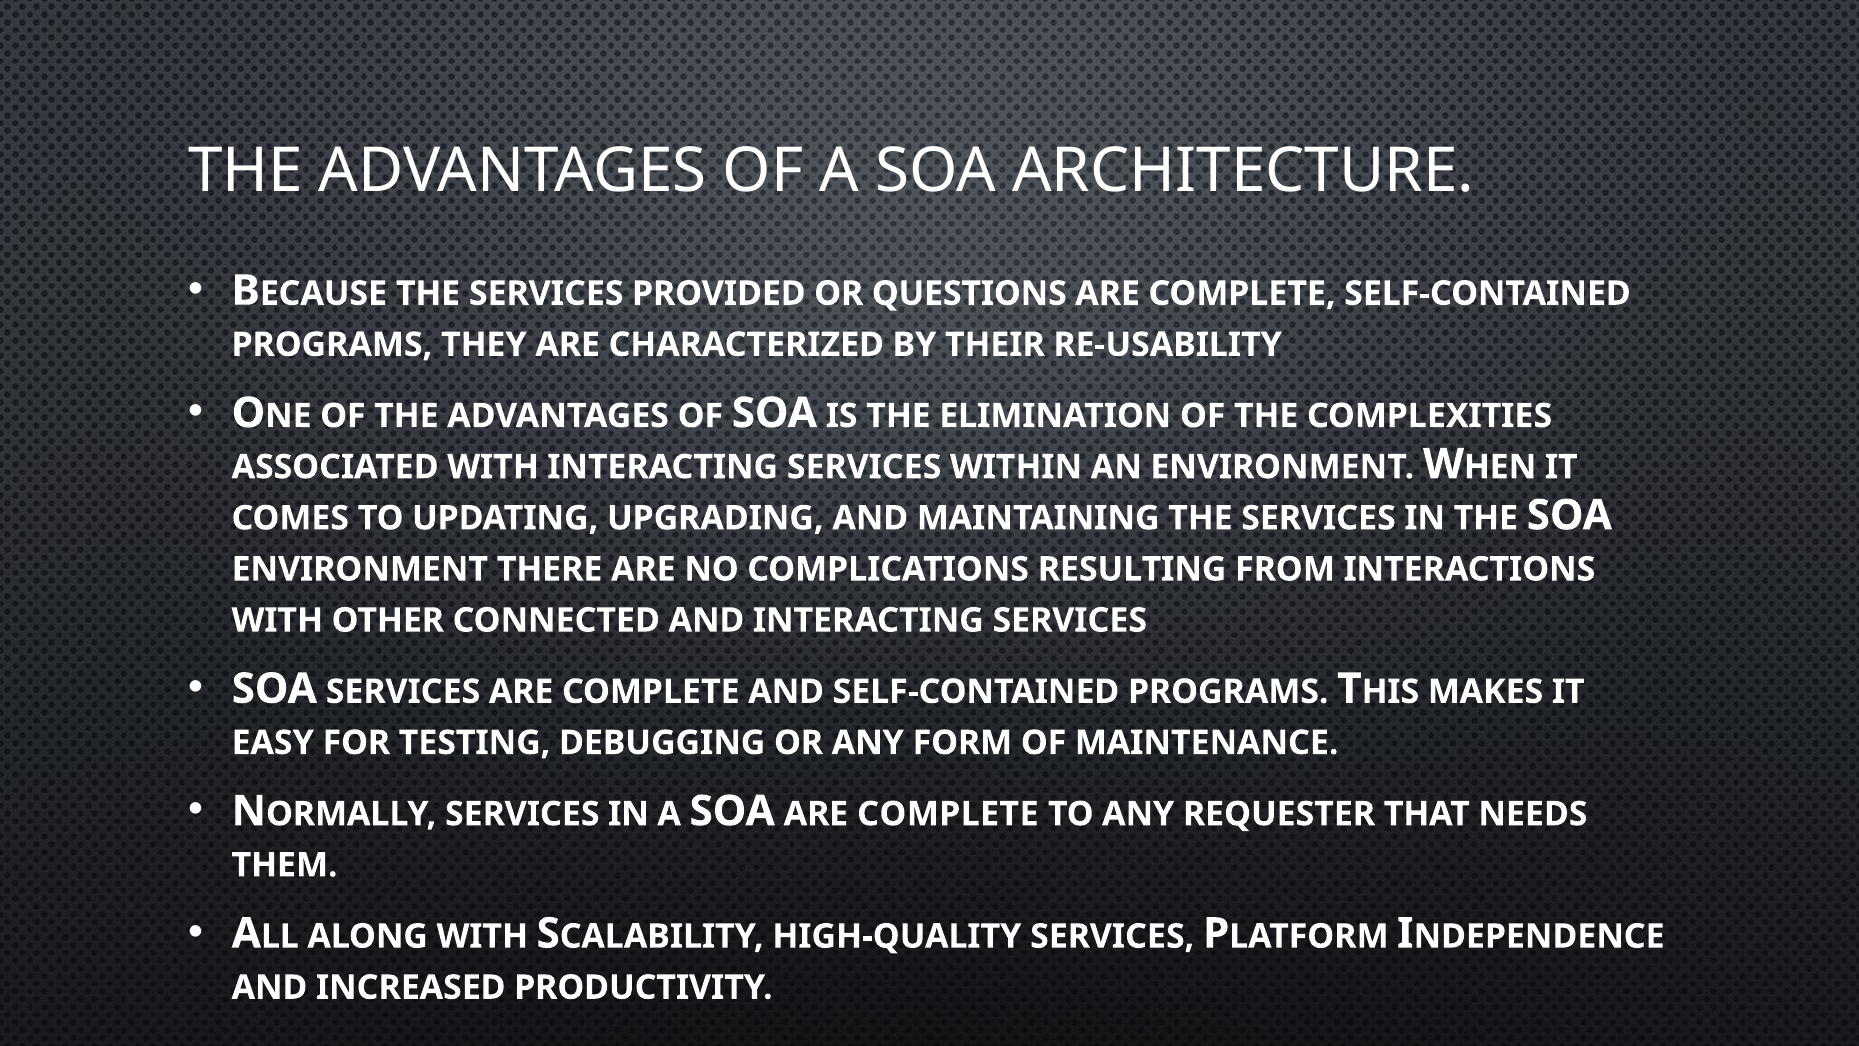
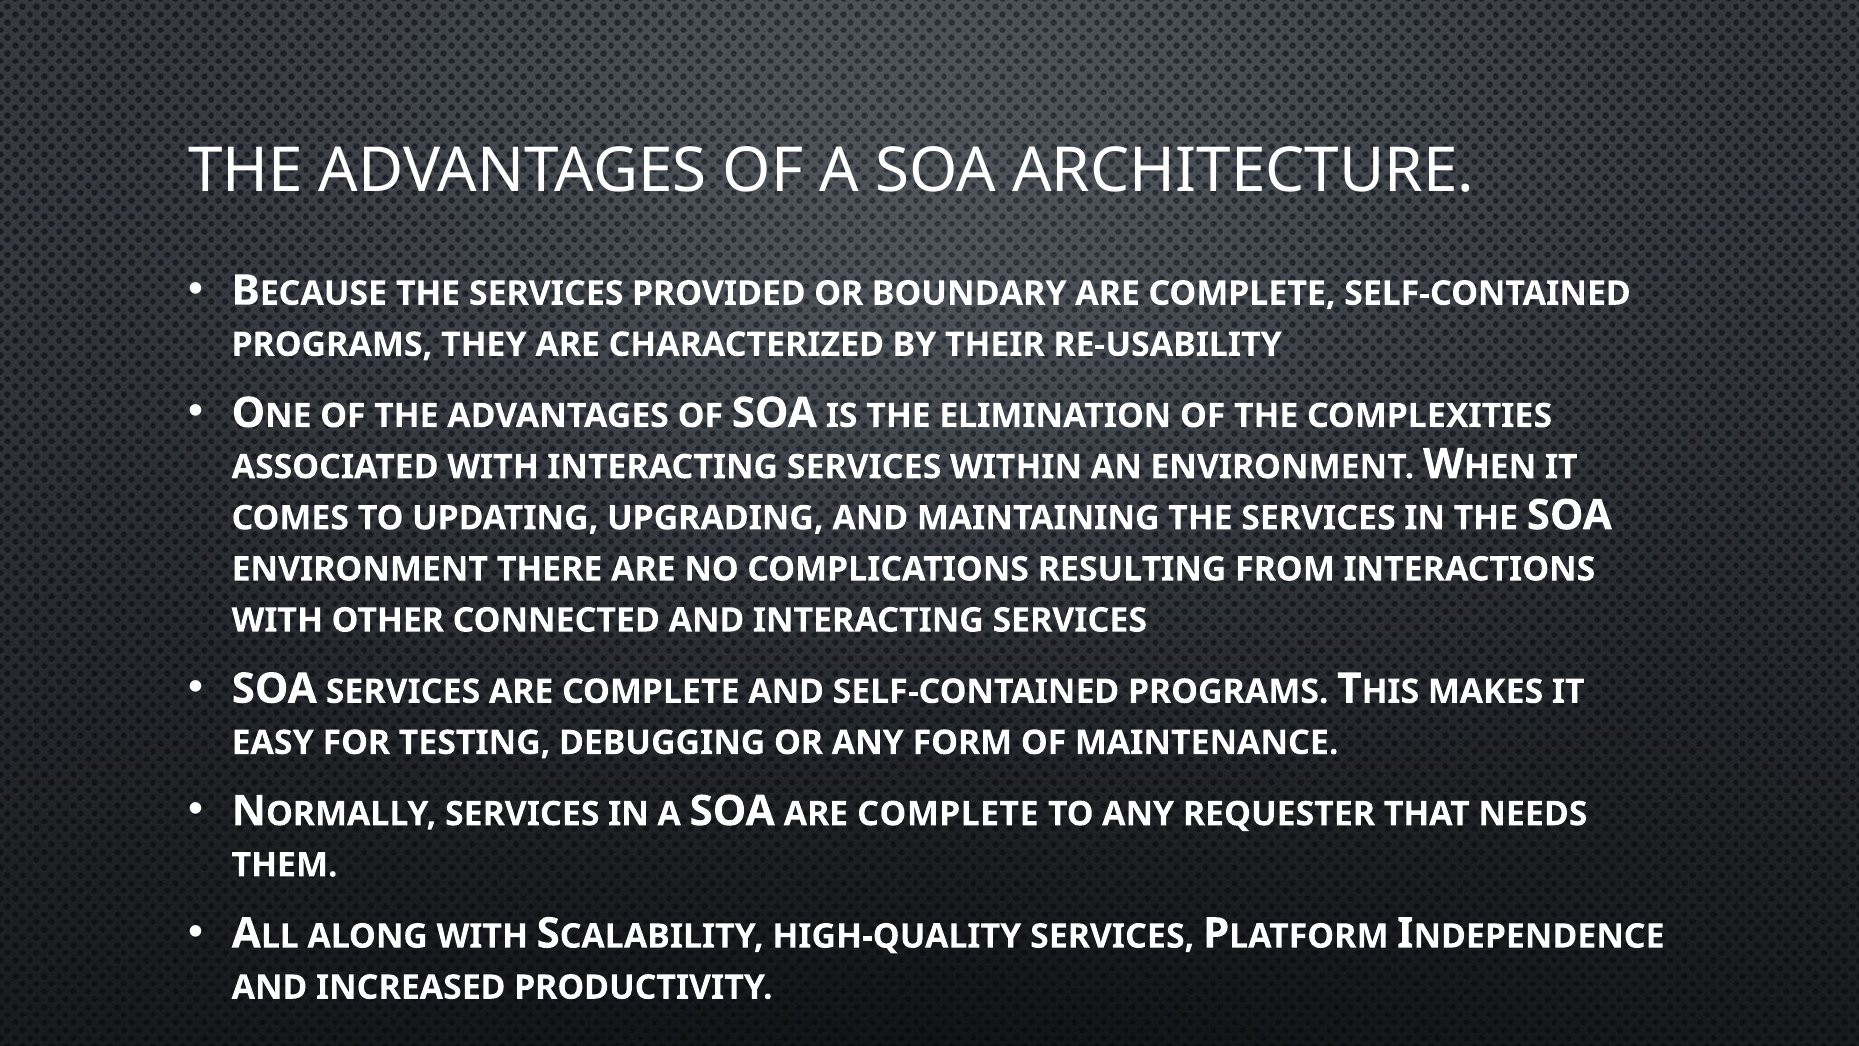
QUESTIONS: QUESTIONS -> BOUNDARY
